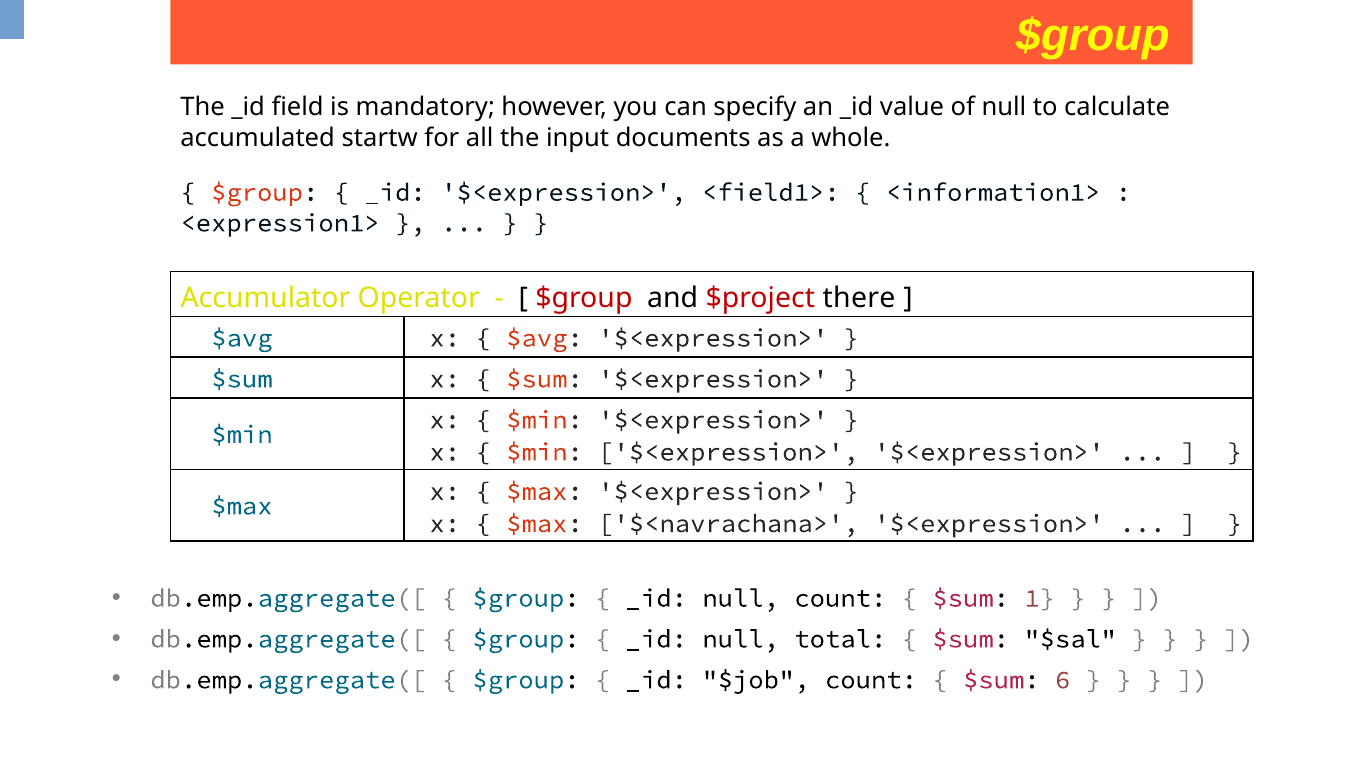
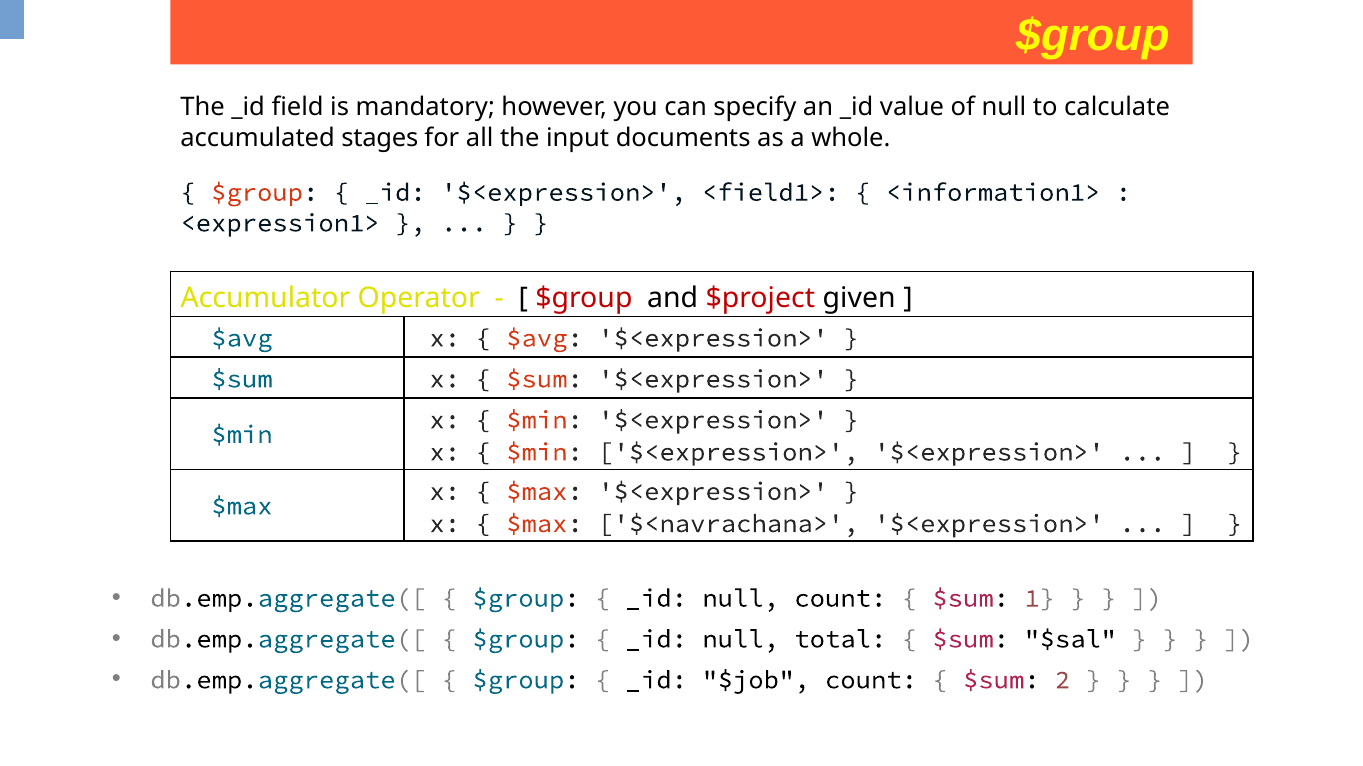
startw: startw -> stages
there: there -> given
6: 6 -> 2
